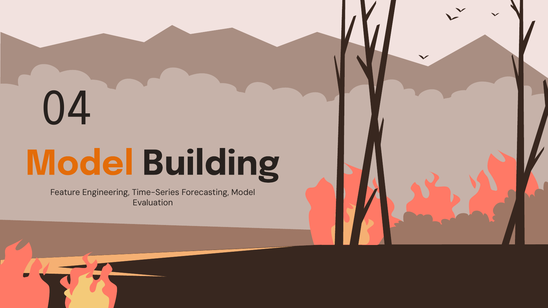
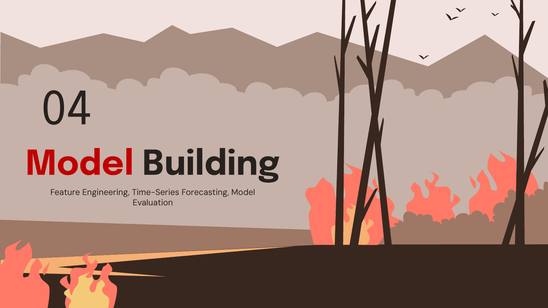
Model at (79, 164) colour: orange -> red
